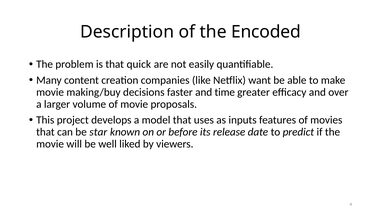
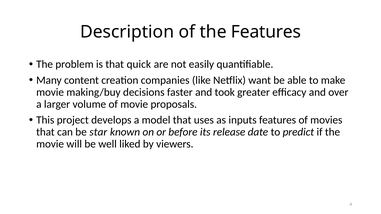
the Encoded: Encoded -> Features
time: time -> took
